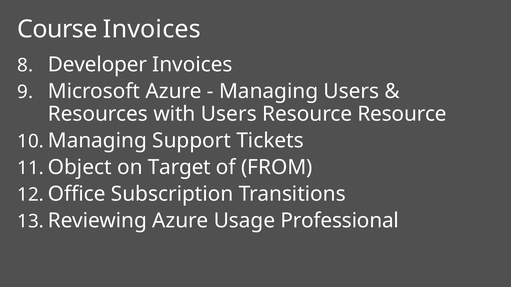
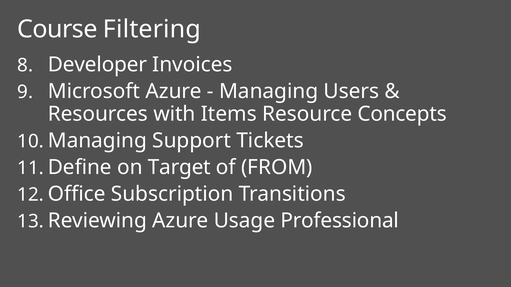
Course Invoices: Invoices -> Filtering
with Users: Users -> Items
Resource Resource: Resource -> Concepts
Object: Object -> Define
